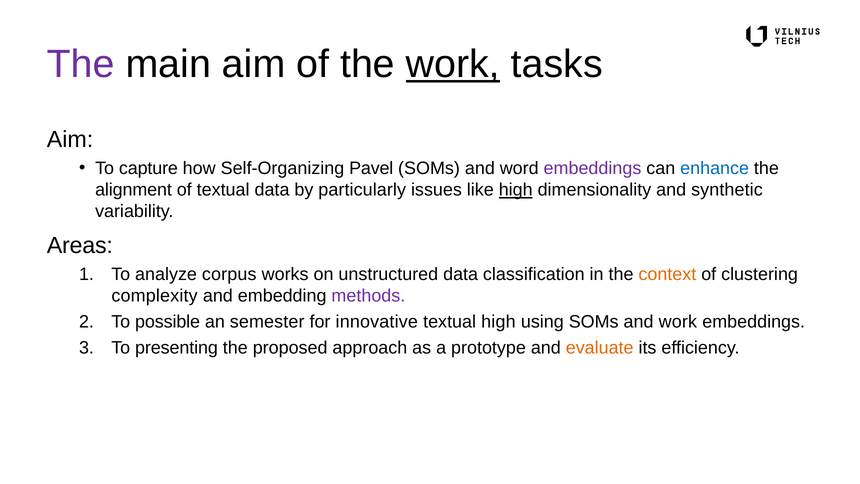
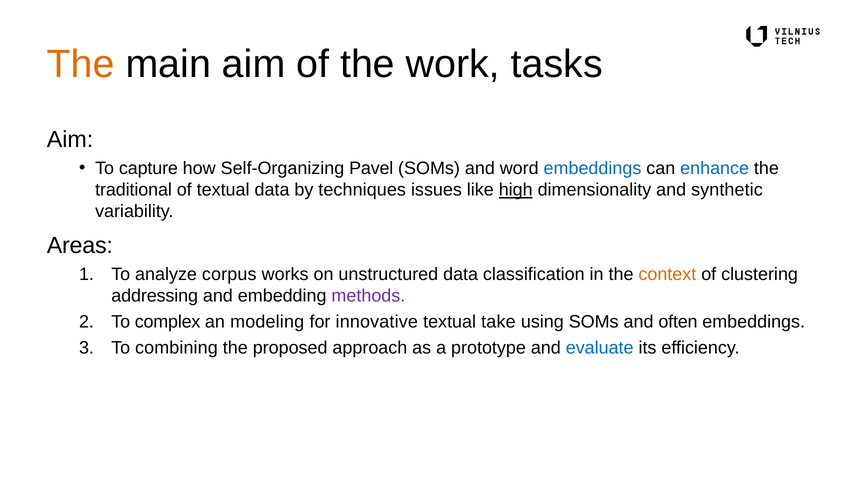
The at (81, 64) colour: purple -> orange
work at (453, 64) underline: present -> none
embeddings at (592, 168) colour: purple -> blue
alignment: alignment -> traditional
particularly: particularly -> techniques
complexity: complexity -> addressing
possible: possible -> complex
semester: semester -> modeling
textual high: high -> take
and work: work -> often
presenting: presenting -> combining
evaluate colour: orange -> blue
